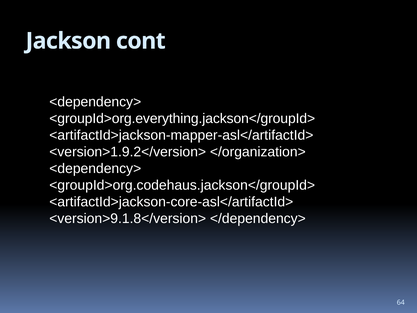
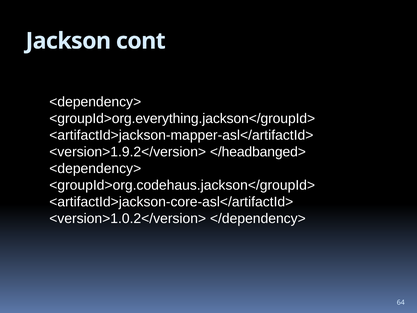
</organization>: </organization> -> </headbanged>
<version>9.1.8</version>: <version>9.1.8</version> -> <version>1.0.2</version>
